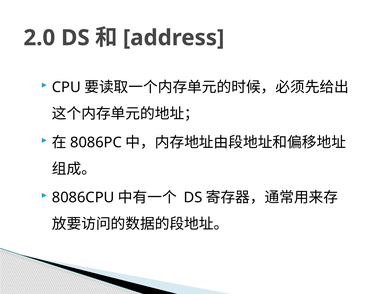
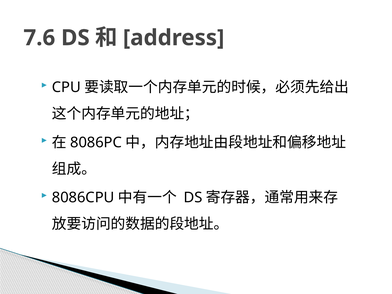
2.0: 2.0 -> 7.6
